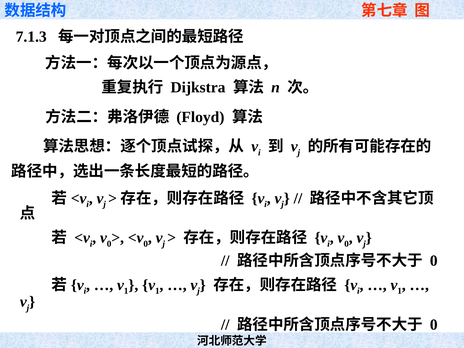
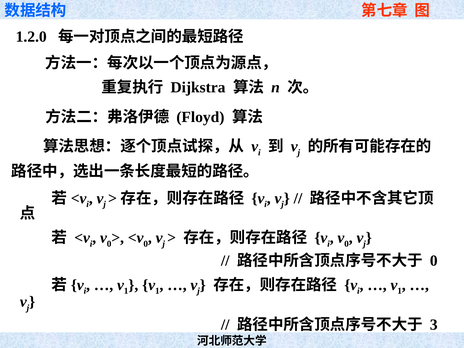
7.1.3: 7.1.3 -> 1.2.0
0 at (434, 325): 0 -> 3
